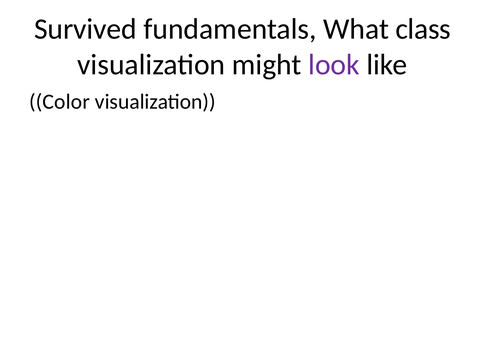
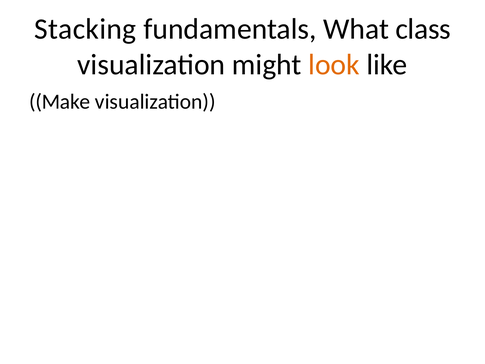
Survived: Survived -> Stacking
look colour: purple -> orange
Color: Color -> Make
